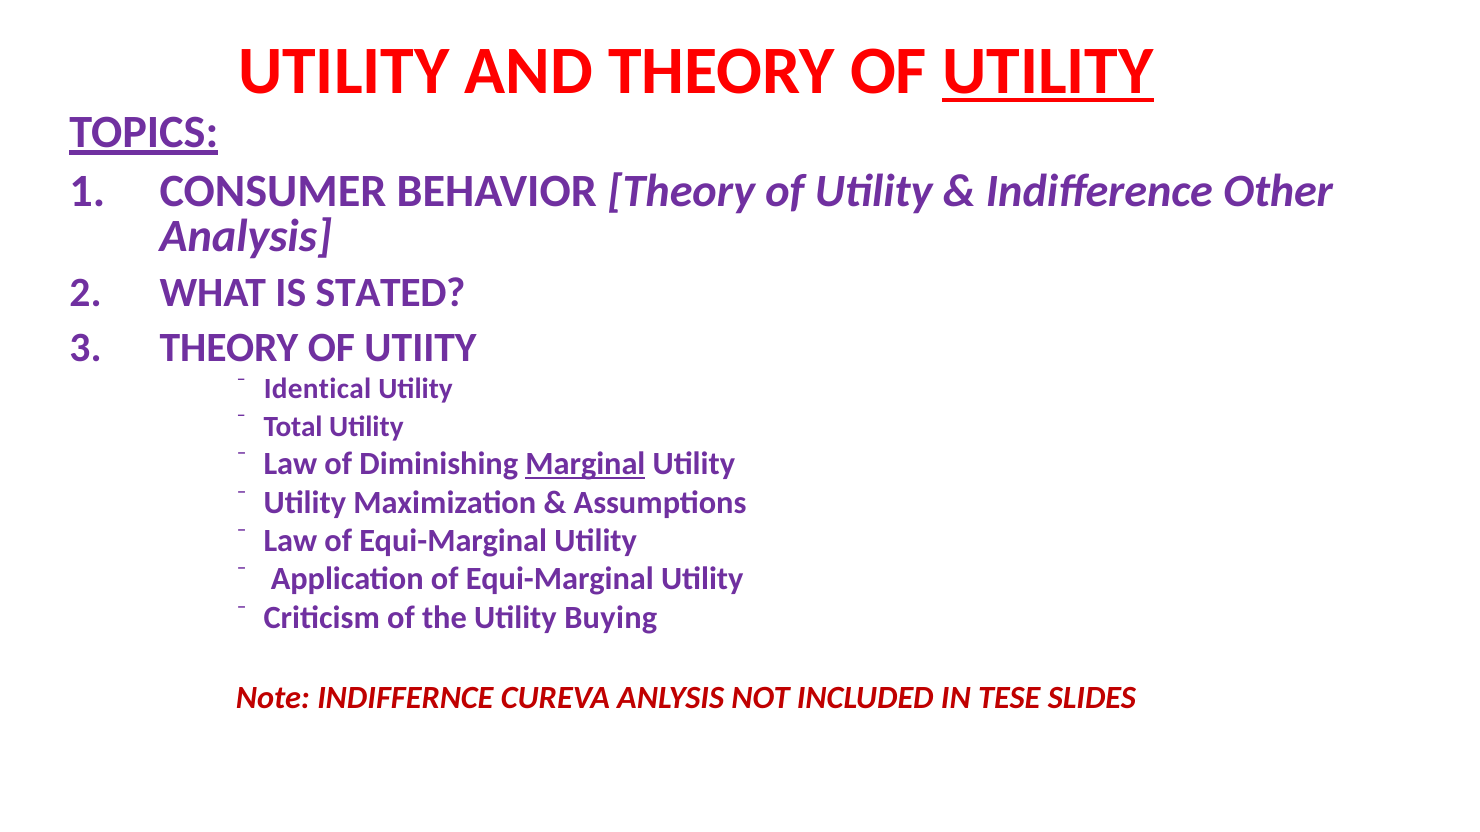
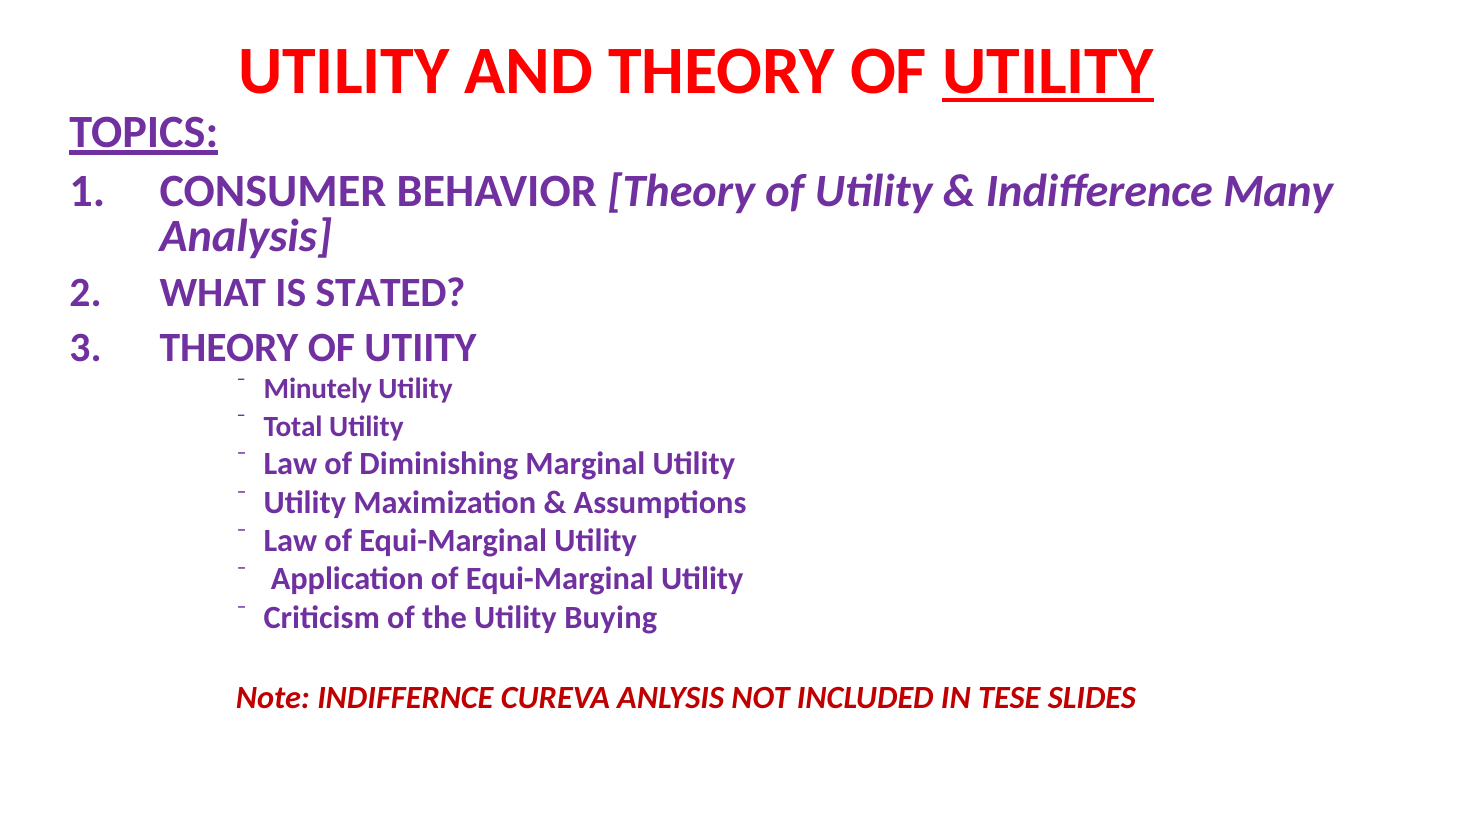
Other: Other -> Many
Identical: Identical -> Minutely
Marginal underline: present -> none
